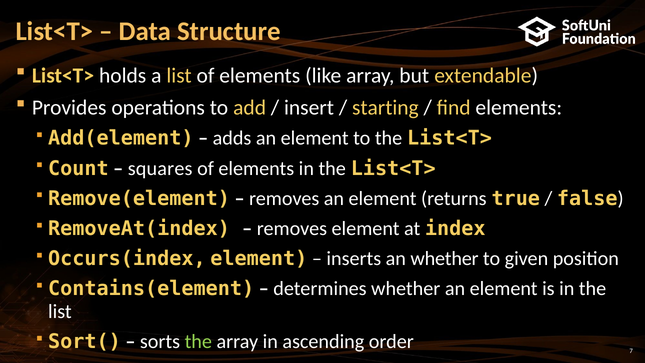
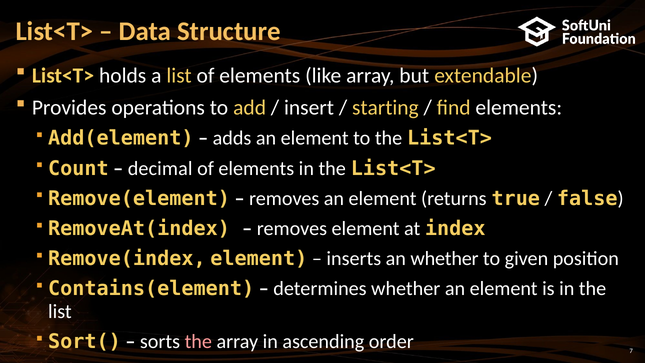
squares: squares -> decimal
Occurs(index: Occurs(index -> Remove(index
the at (198, 342) colour: light green -> pink
